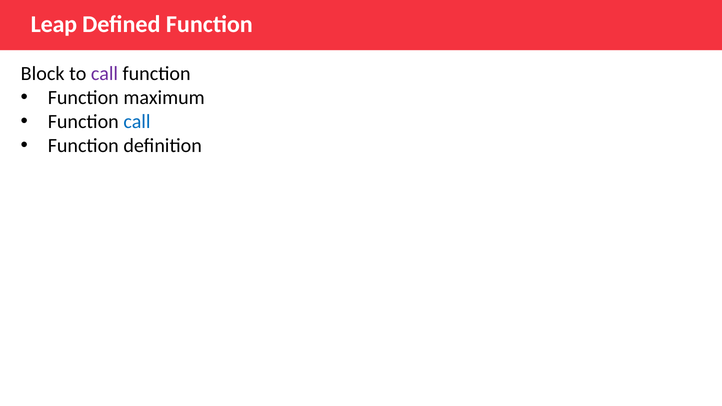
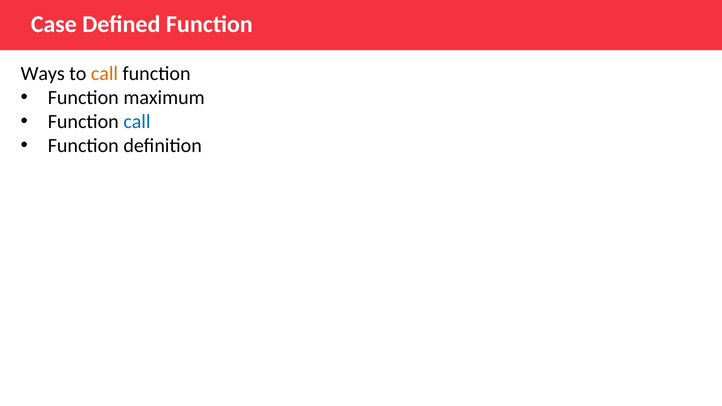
Leap: Leap -> Case
Block: Block -> Ways
call at (105, 74) colour: purple -> orange
